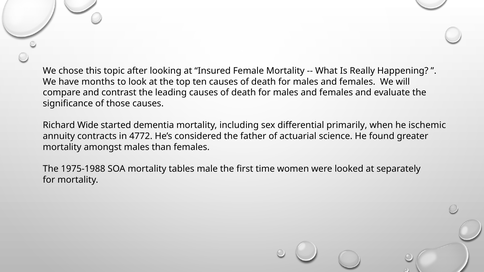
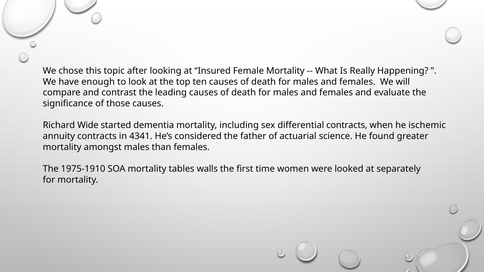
months: months -> enough
differential primarily: primarily -> contracts
4772: 4772 -> 4341
1975-1988: 1975-1988 -> 1975-1910
male: male -> walls
